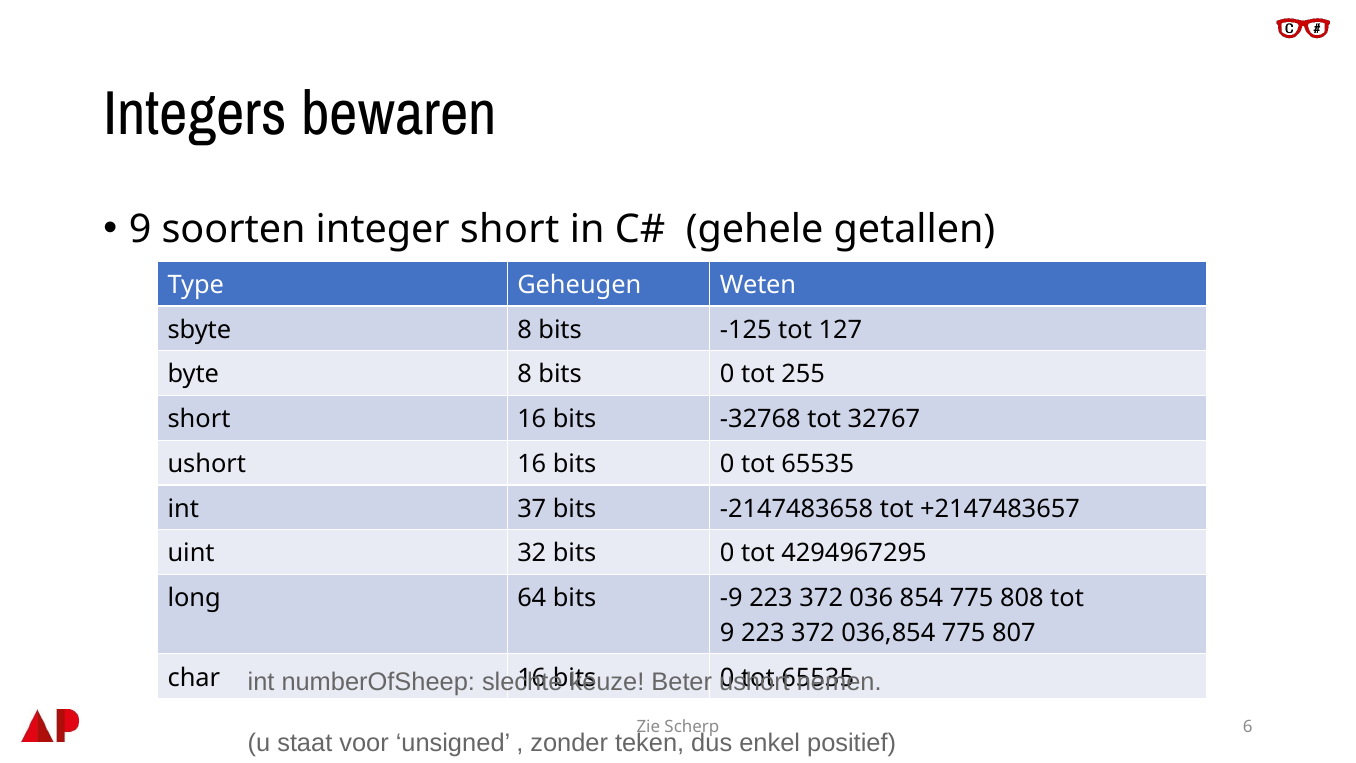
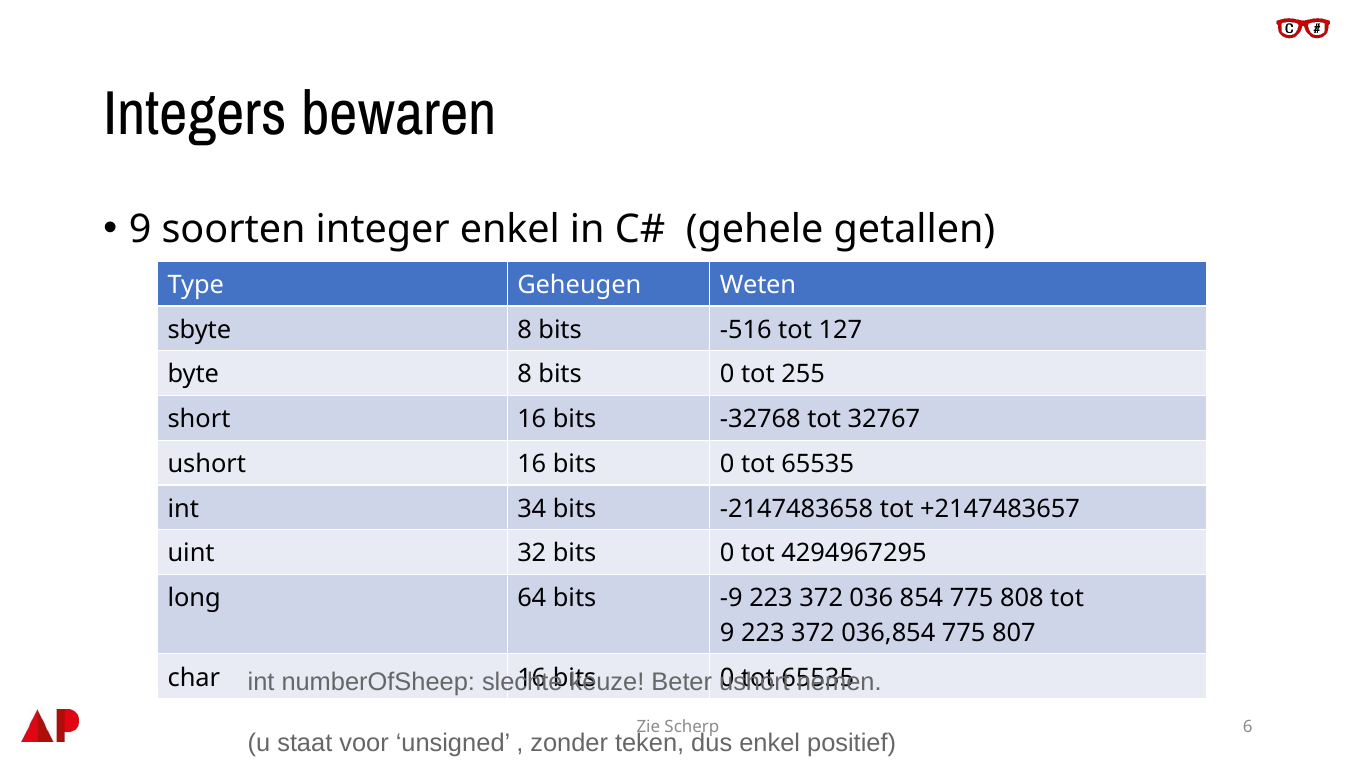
integer short: short -> enkel
-125: -125 -> -516
37: 37 -> 34
